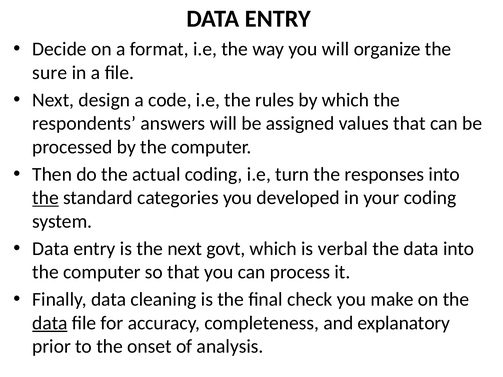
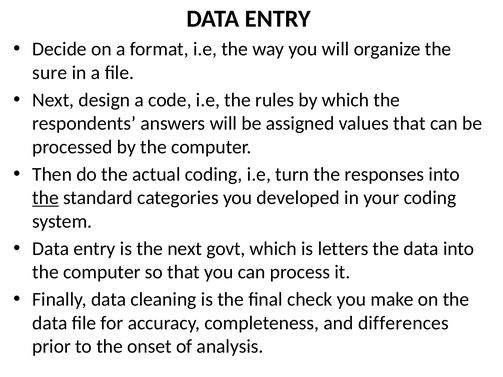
verbal: verbal -> letters
data at (50, 323) underline: present -> none
explanatory: explanatory -> differences
